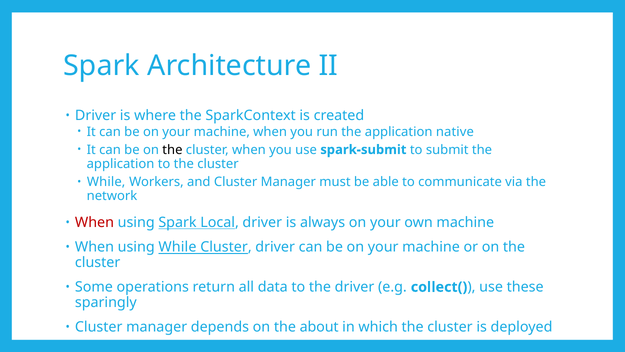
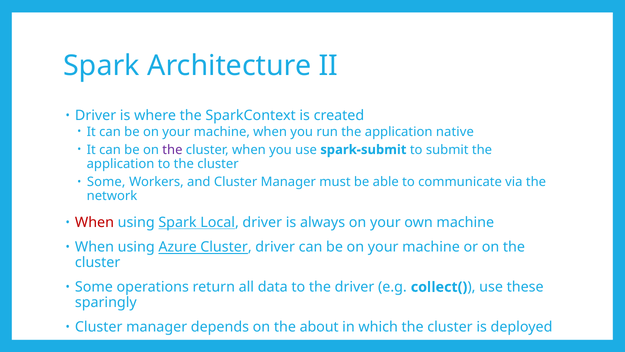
the at (172, 150) colour: black -> purple
While at (106, 182): While -> Some
using While: While -> Azure
